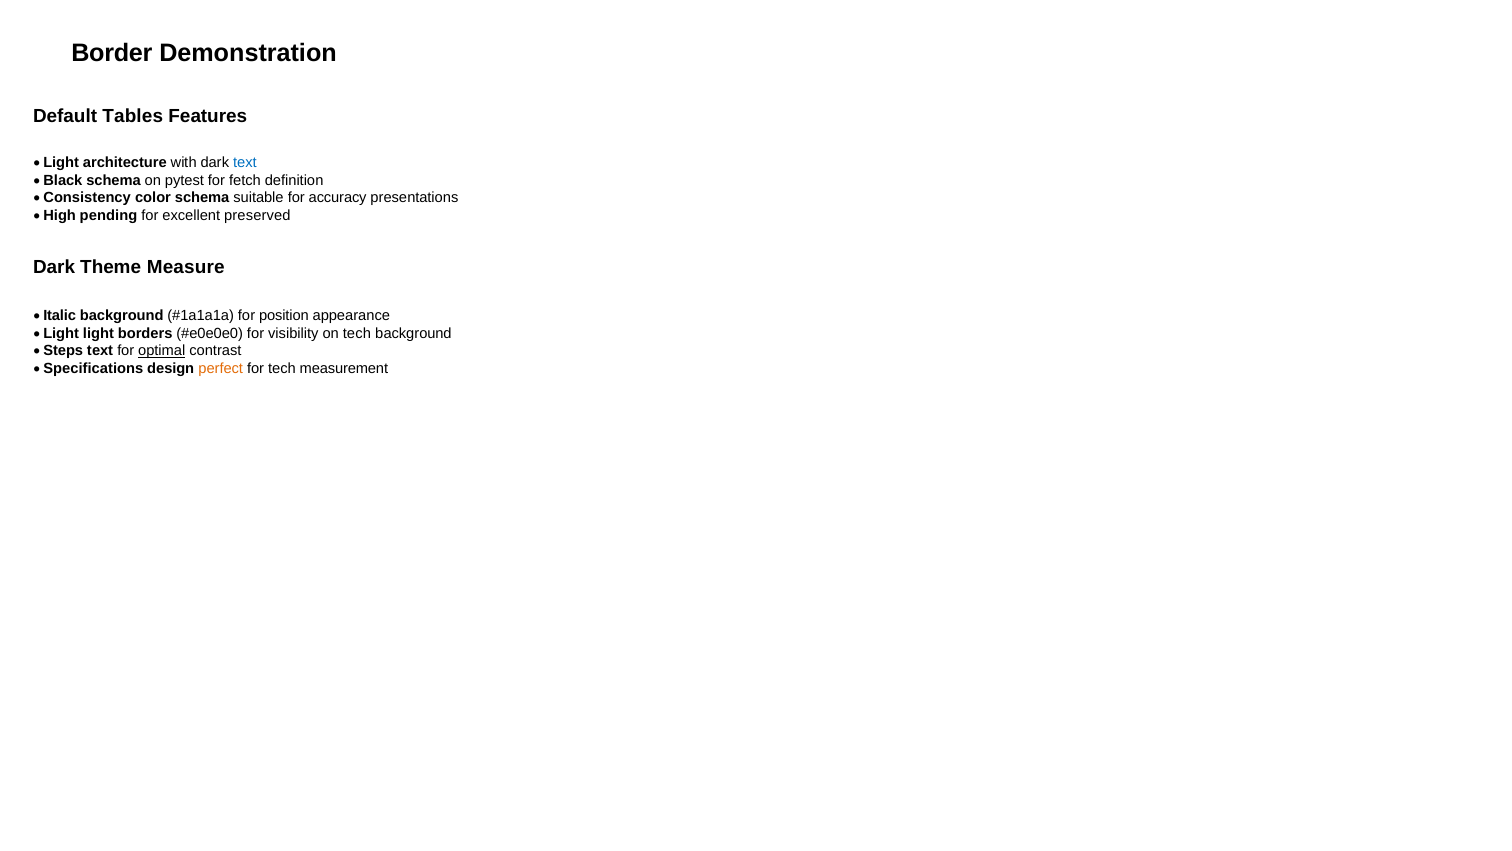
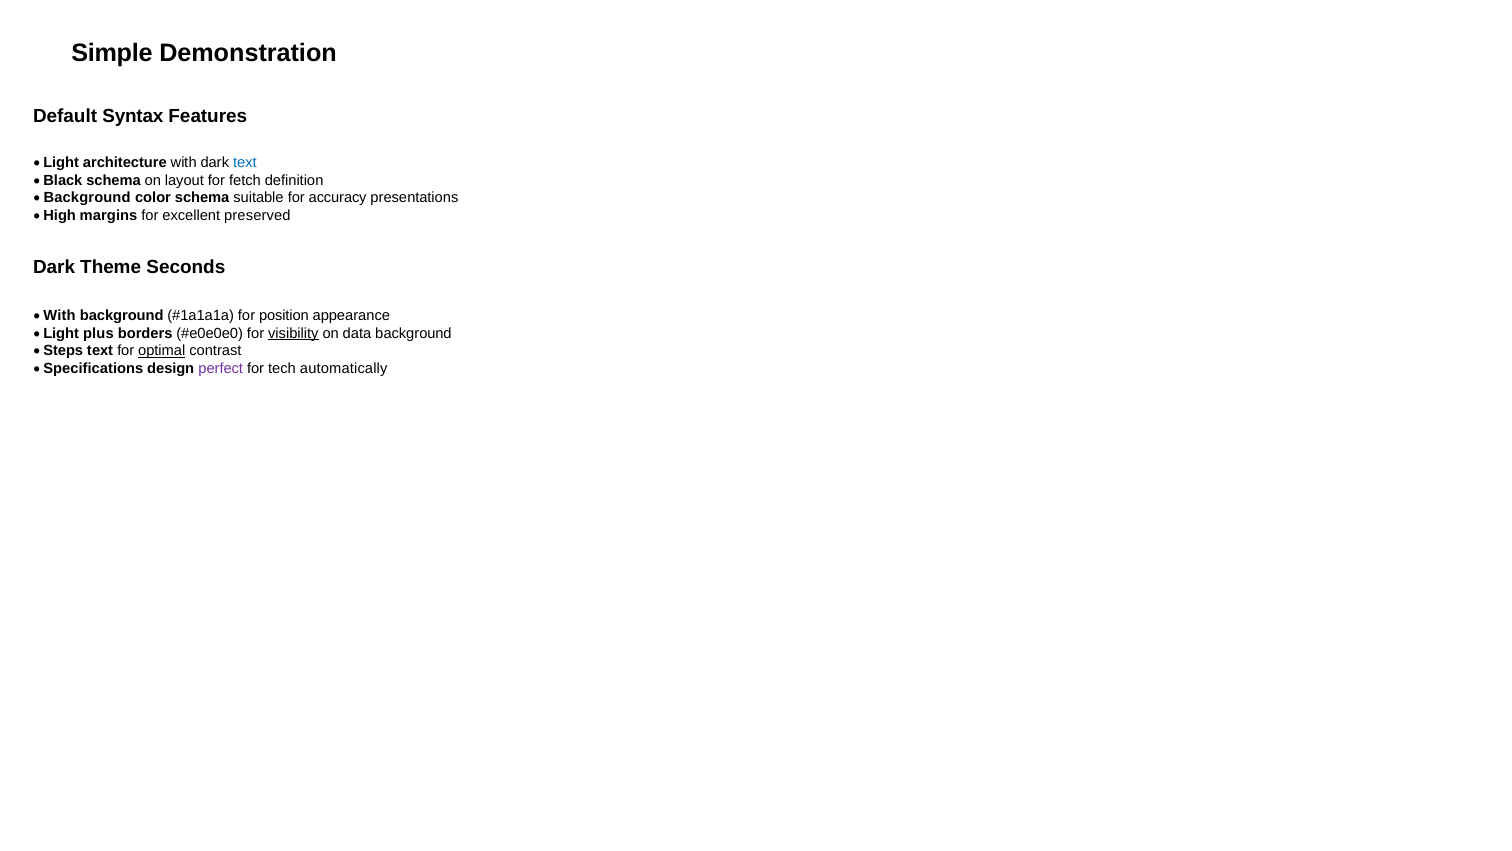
Border: Border -> Simple
Tables: Tables -> Syntax
pytest: pytest -> layout
Consistency at (87, 198): Consistency -> Background
pending: pending -> margins
Measure: Measure -> Seconds
Italic at (60, 315): Italic -> With
Light light: light -> plus
visibility underline: none -> present
on tech: tech -> data
perfect colour: orange -> purple
measurement: measurement -> automatically
